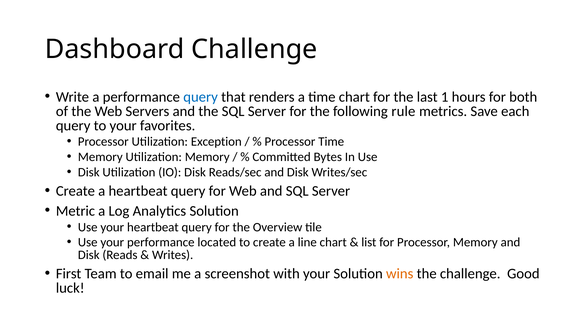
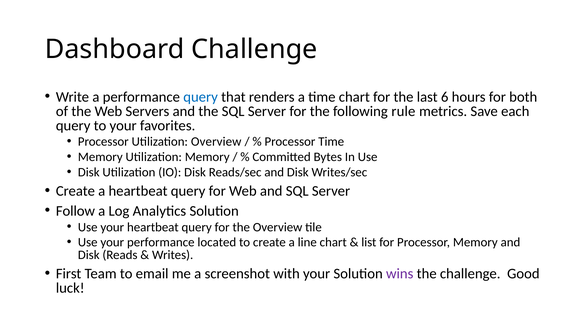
1: 1 -> 6
Utilization Exception: Exception -> Overview
Metric: Metric -> Follow
wins colour: orange -> purple
